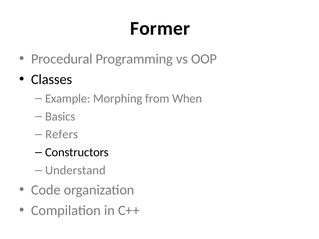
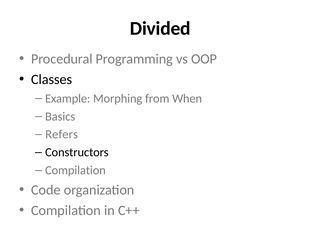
Former: Former -> Divided
Understand at (75, 171): Understand -> Compilation
